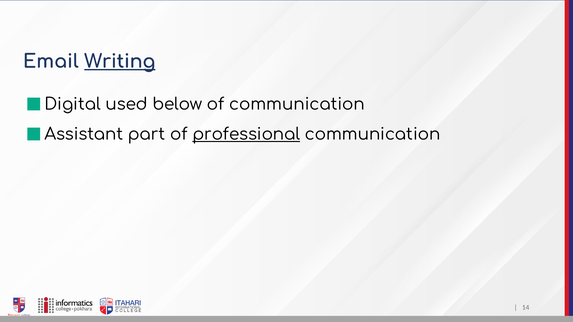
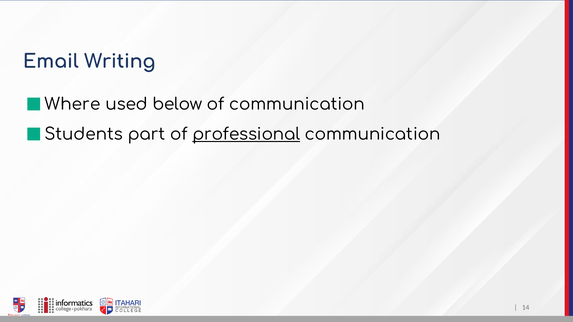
Writing underline: present -> none
Digital: Digital -> Where
Assistant: Assistant -> Students
